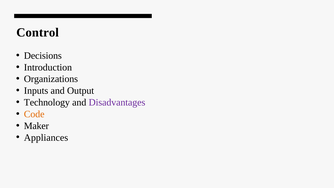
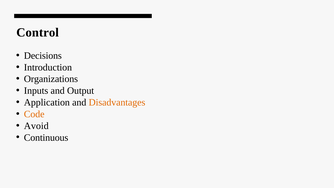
Technology: Technology -> Application
Disadvantages colour: purple -> orange
Maker: Maker -> Avoid
Appliances: Appliances -> Continuous
